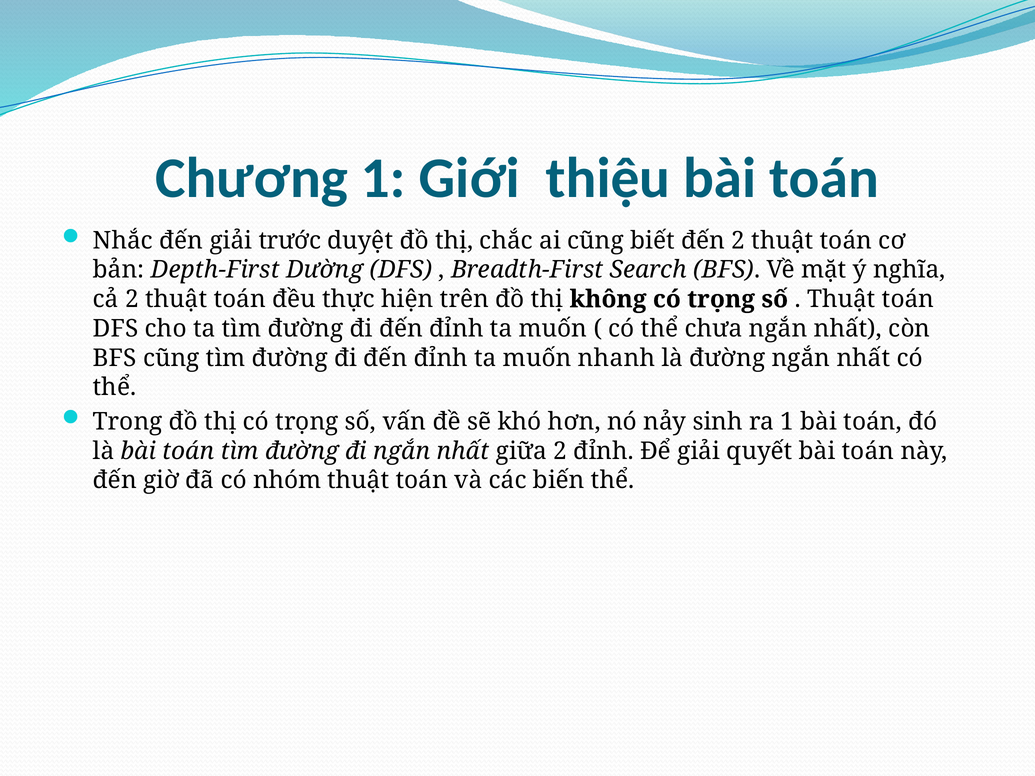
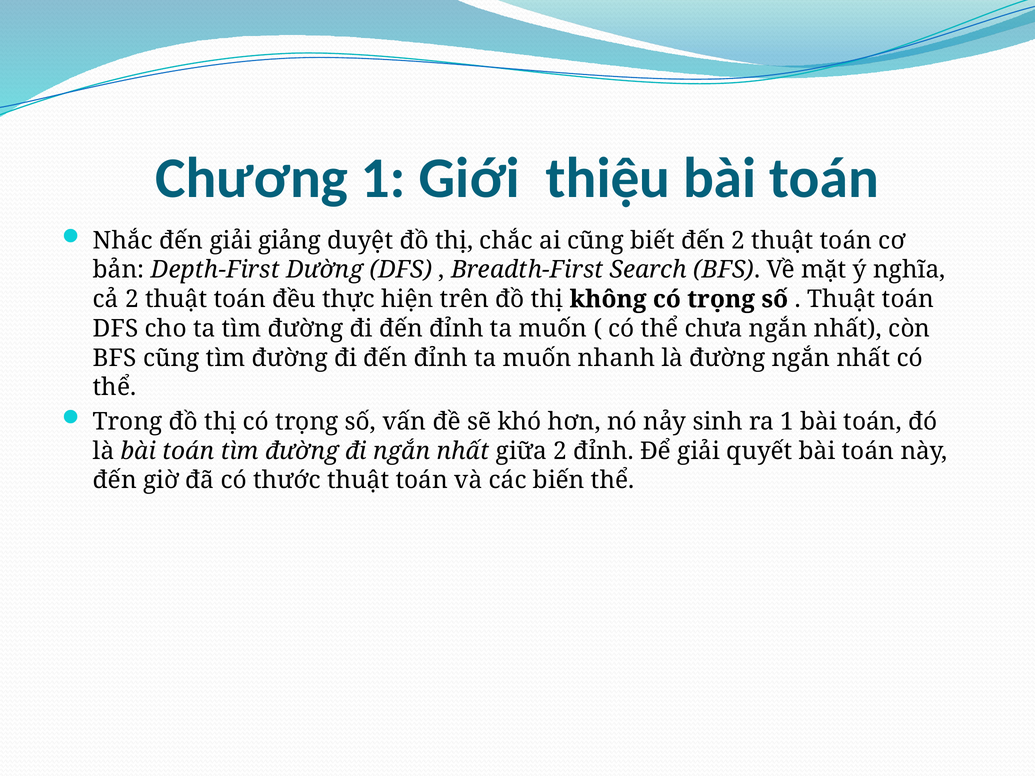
trước: trước -> giảng
nhóm: nhóm -> thước
